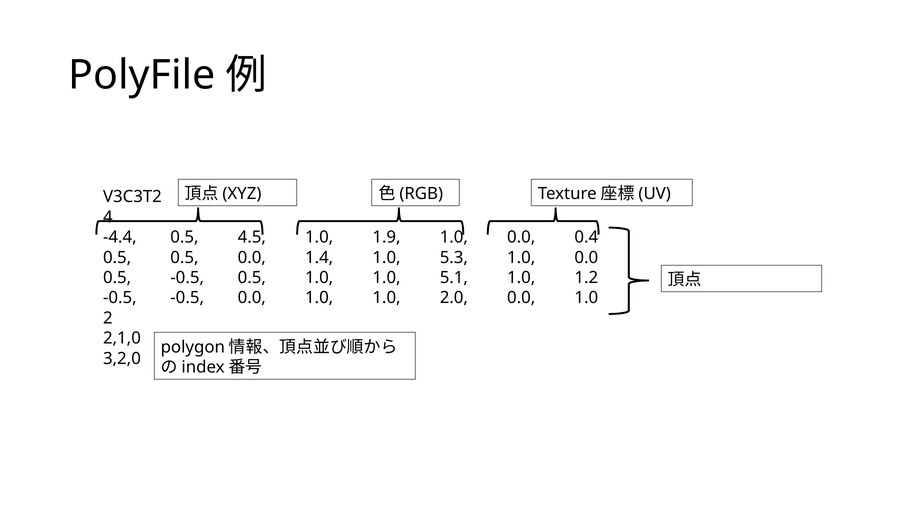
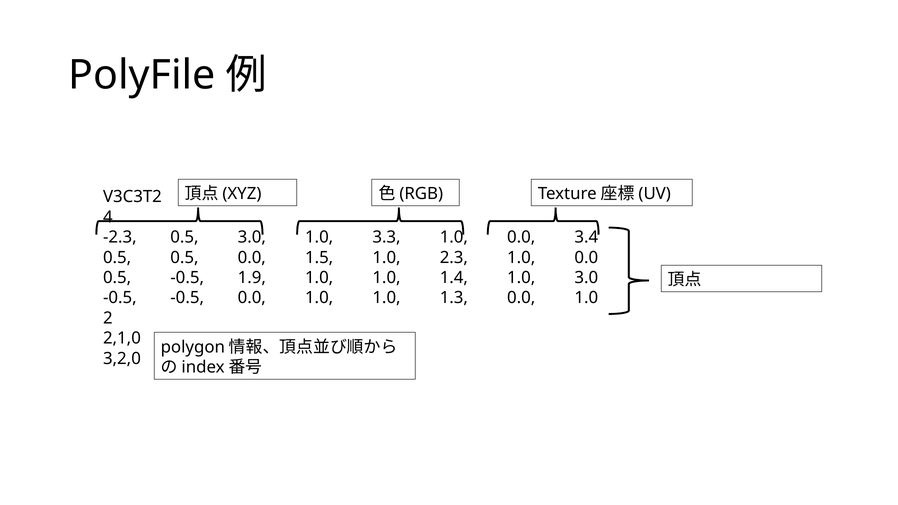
-4.4: -4.4 -> -2.3
0.5 4.5: 4.5 -> 3.0
1.9: 1.9 -> 3.3
0.4: 0.4 -> 3.4
1.4: 1.4 -> 1.5
5.3: 5.3 -> 2.3
-0.5 0.5: 0.5 -> 1.9
5.1: 5.1 -> 1.4
1.0 1.2: 1.2 -> 3.0
2.0: 2.0 -> 1.3
